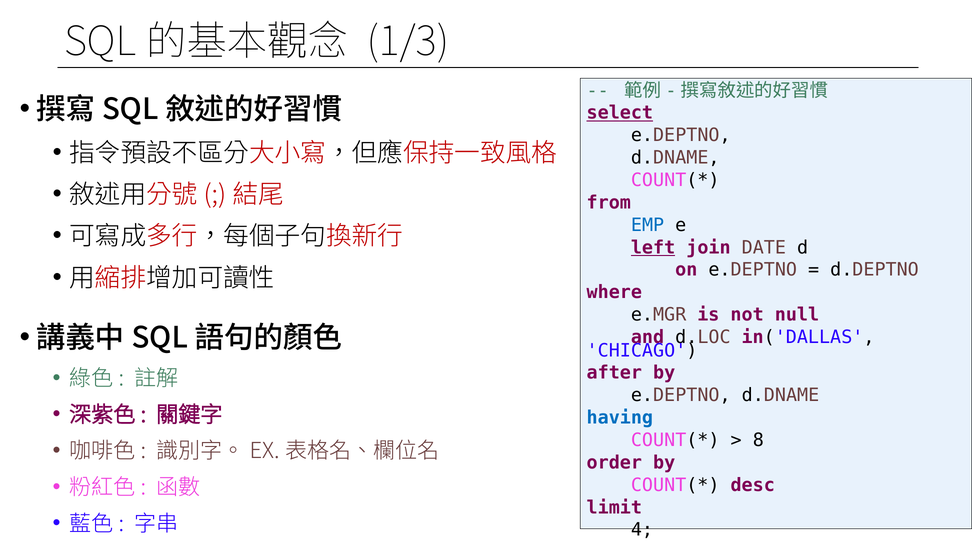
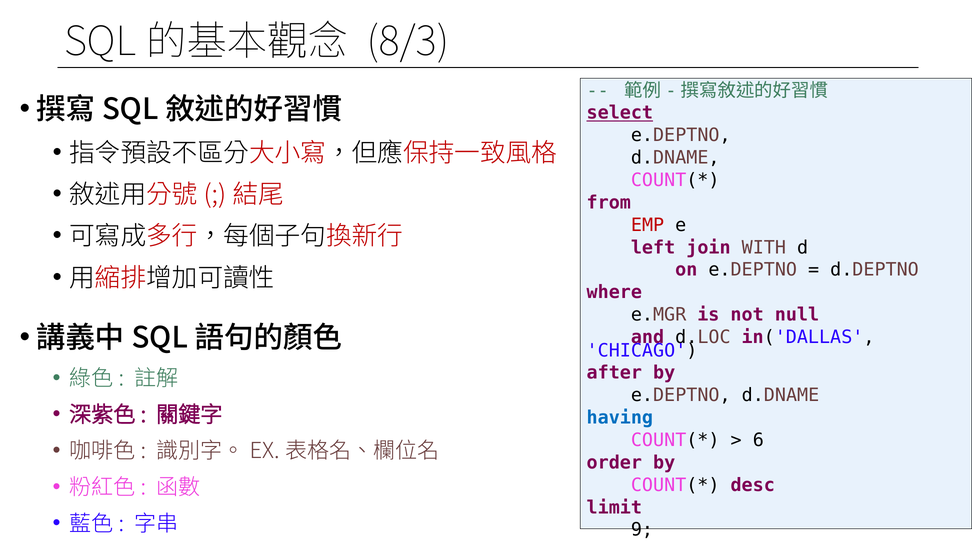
1/3: 1/3 -> 8/3
EMP colour: blue -> red
left underline: present -> none
DATE: DATE -> WITH
8: 8 -> 6
4 at (642, 530): 4 -> 9
